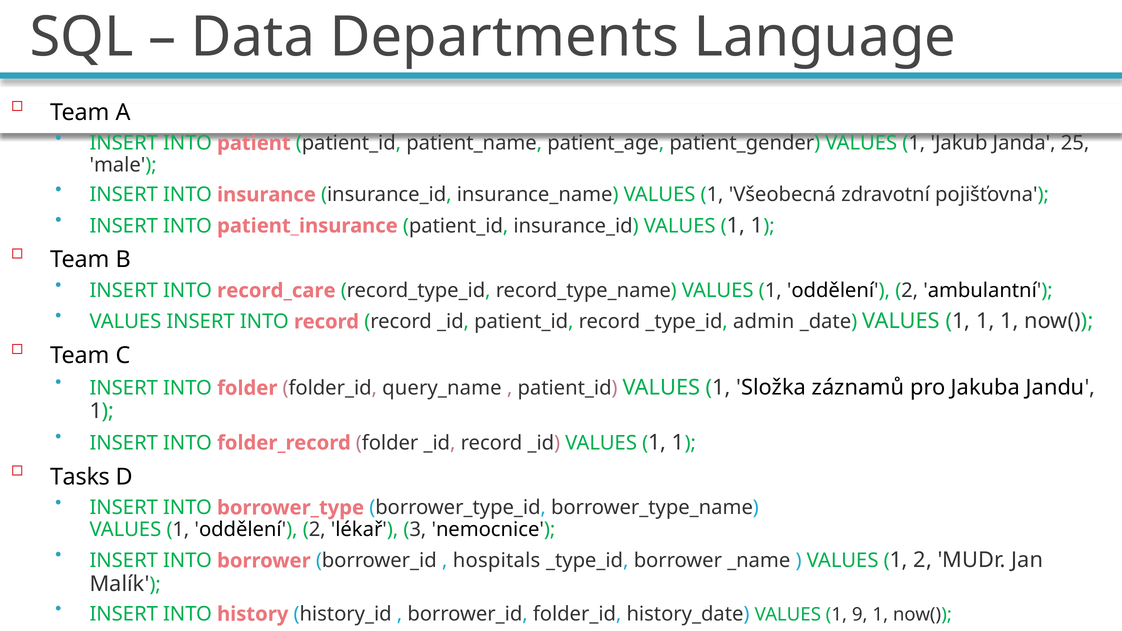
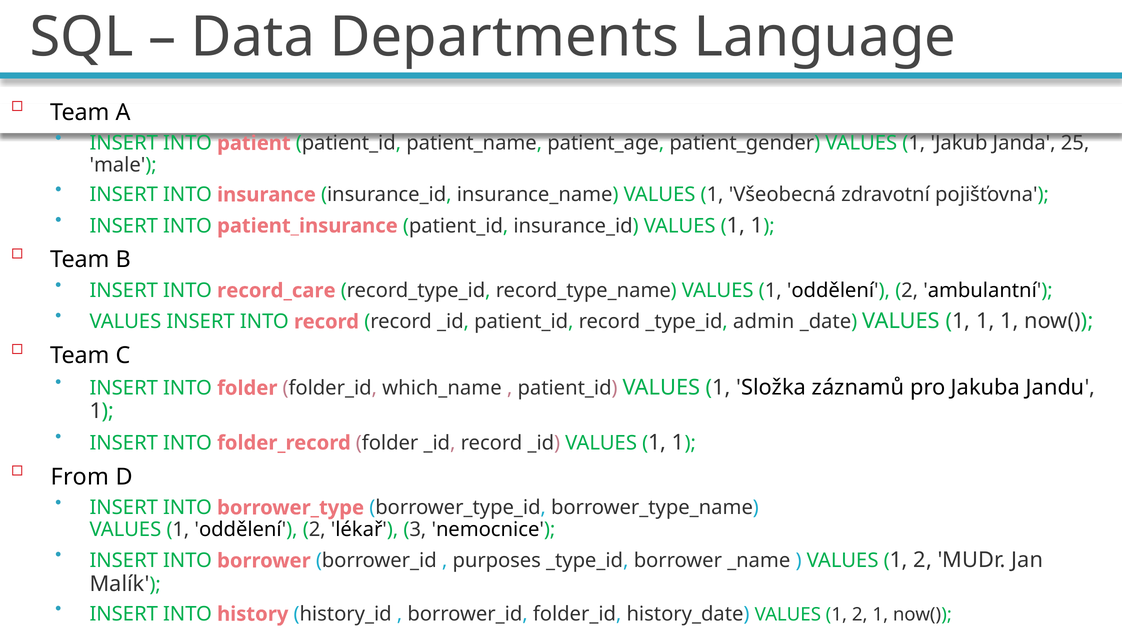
query_name: query_name -> which_name
Tasks: Tasks -> From
hospitals: hospitals -> purposes
history_date VALUES 1 9: 9 -> 2
